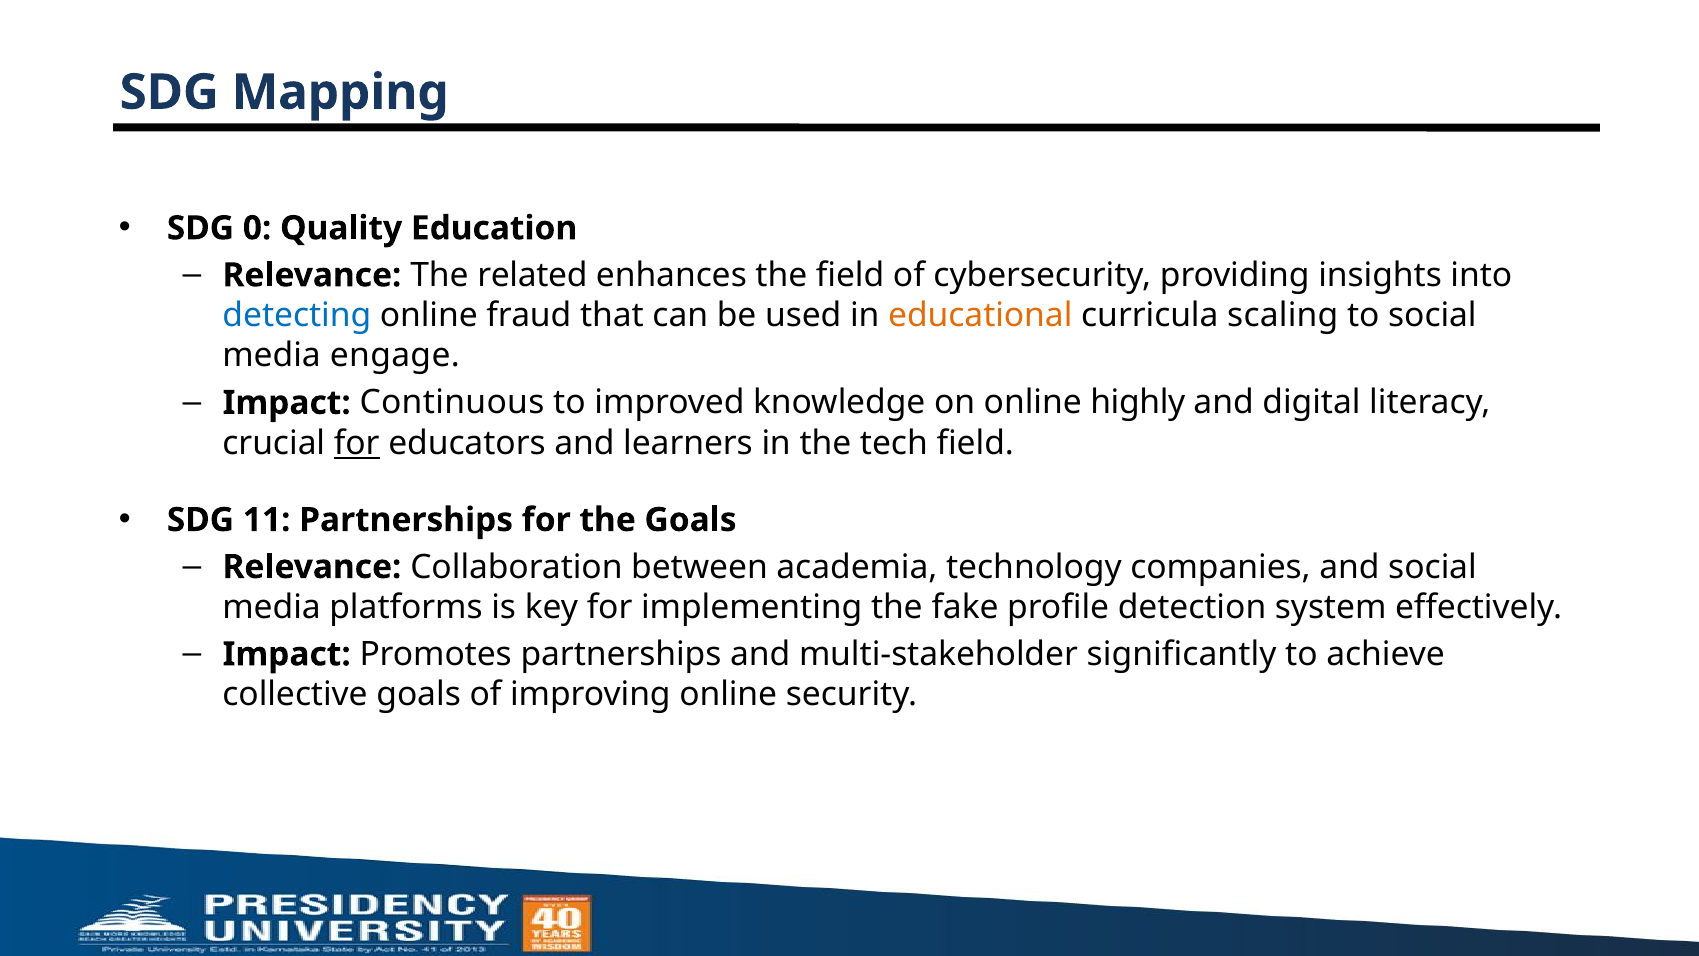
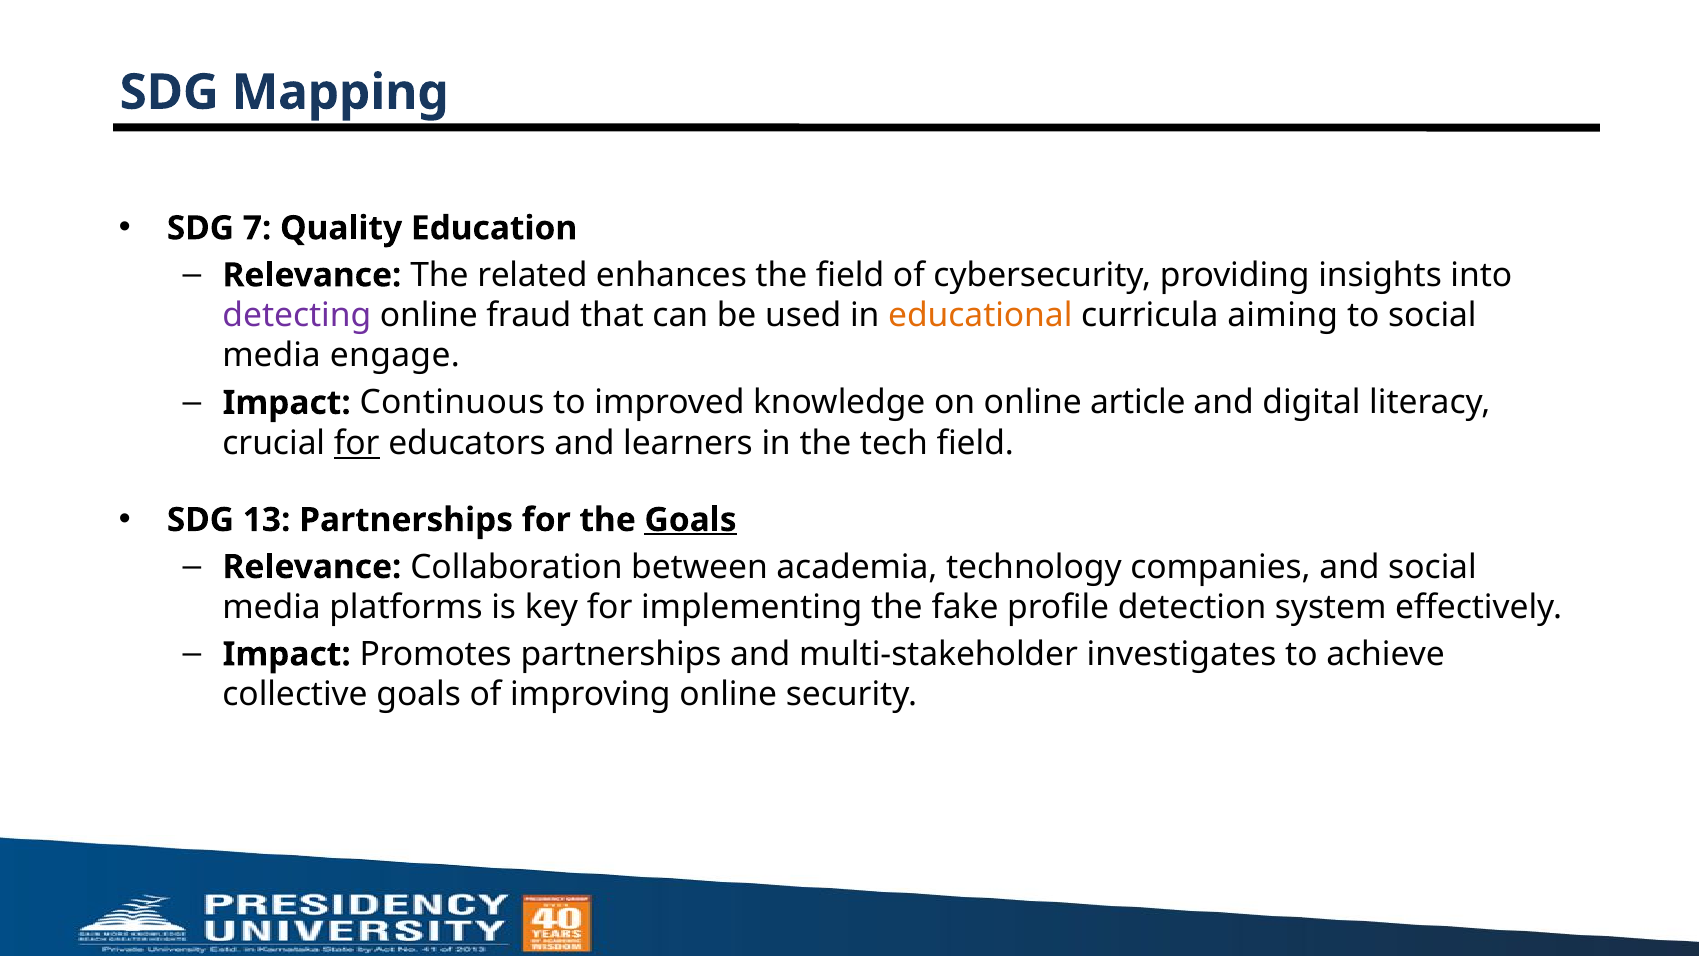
0: 0 -> 7
detecting colour: blue -> purple
scaling: scaling -> aiming
highly: highly -> article
11: 11 -> 13
Goals at (691, 520) underline: none -> present
significantly: significantly -> investigates
